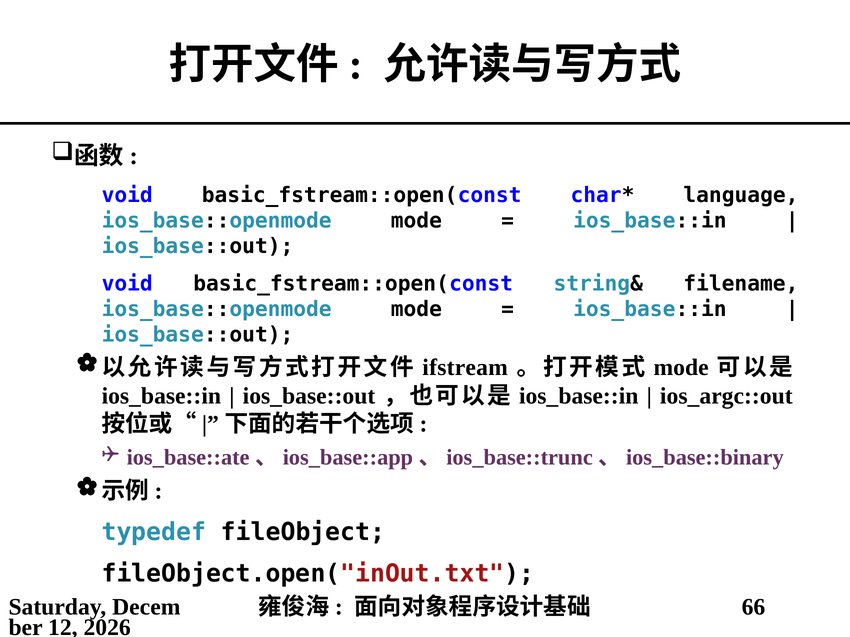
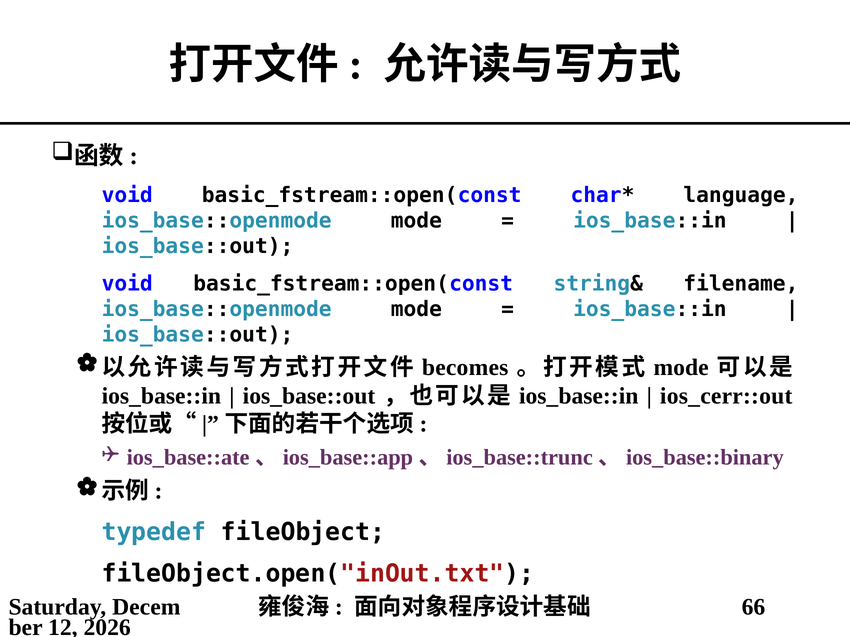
ifstream: ifstream -> becomes
ios_argc::out: ios_argc::out -> ios_cerr::out
